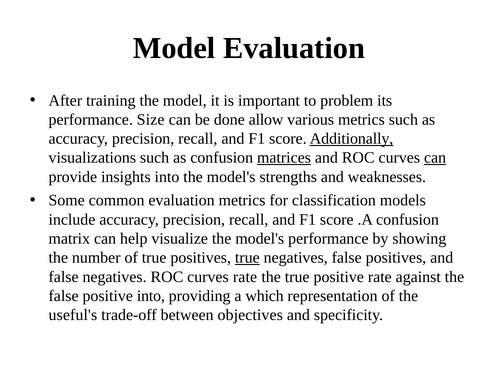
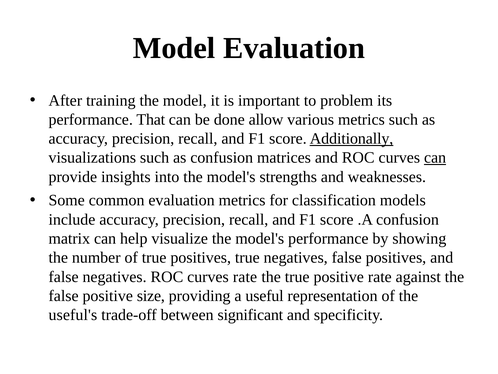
Size: Size -> That
matrices underline: present -> none
true at (247, 257) underline: present -> none
positive into: into -> size
which: which -> useful
objectives: objectives -> significant
